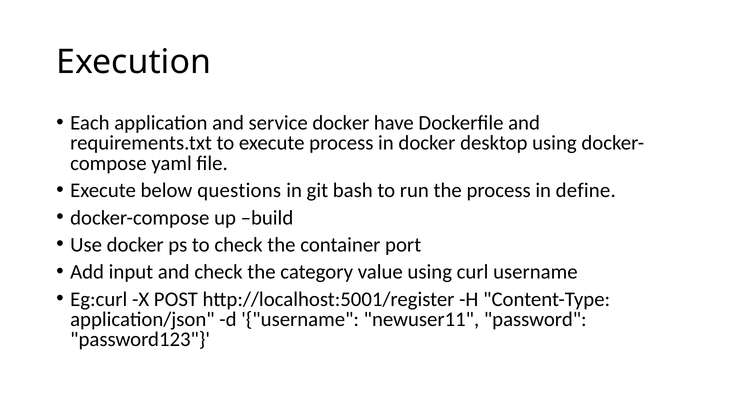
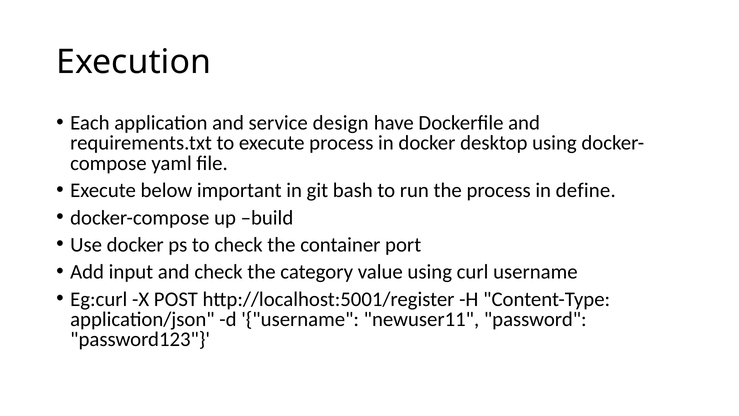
service docker: docker -> design
questions: questions -> important
